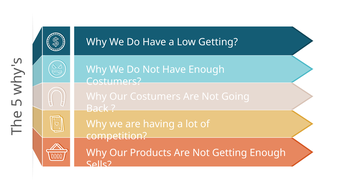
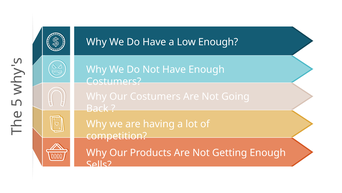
Low Getting: Getting -> Enough
